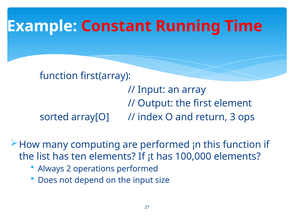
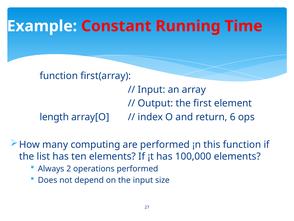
sorted: sorted -> length
3: 3 -> 6
